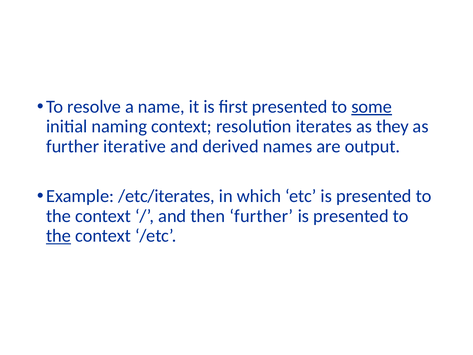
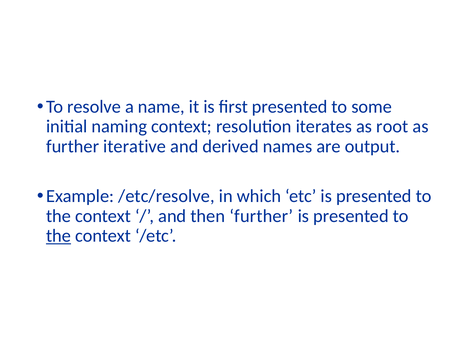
some underline: present -> none
they: they -> root
/etc/iterates: /etc/iterates -> /etc/resolve
